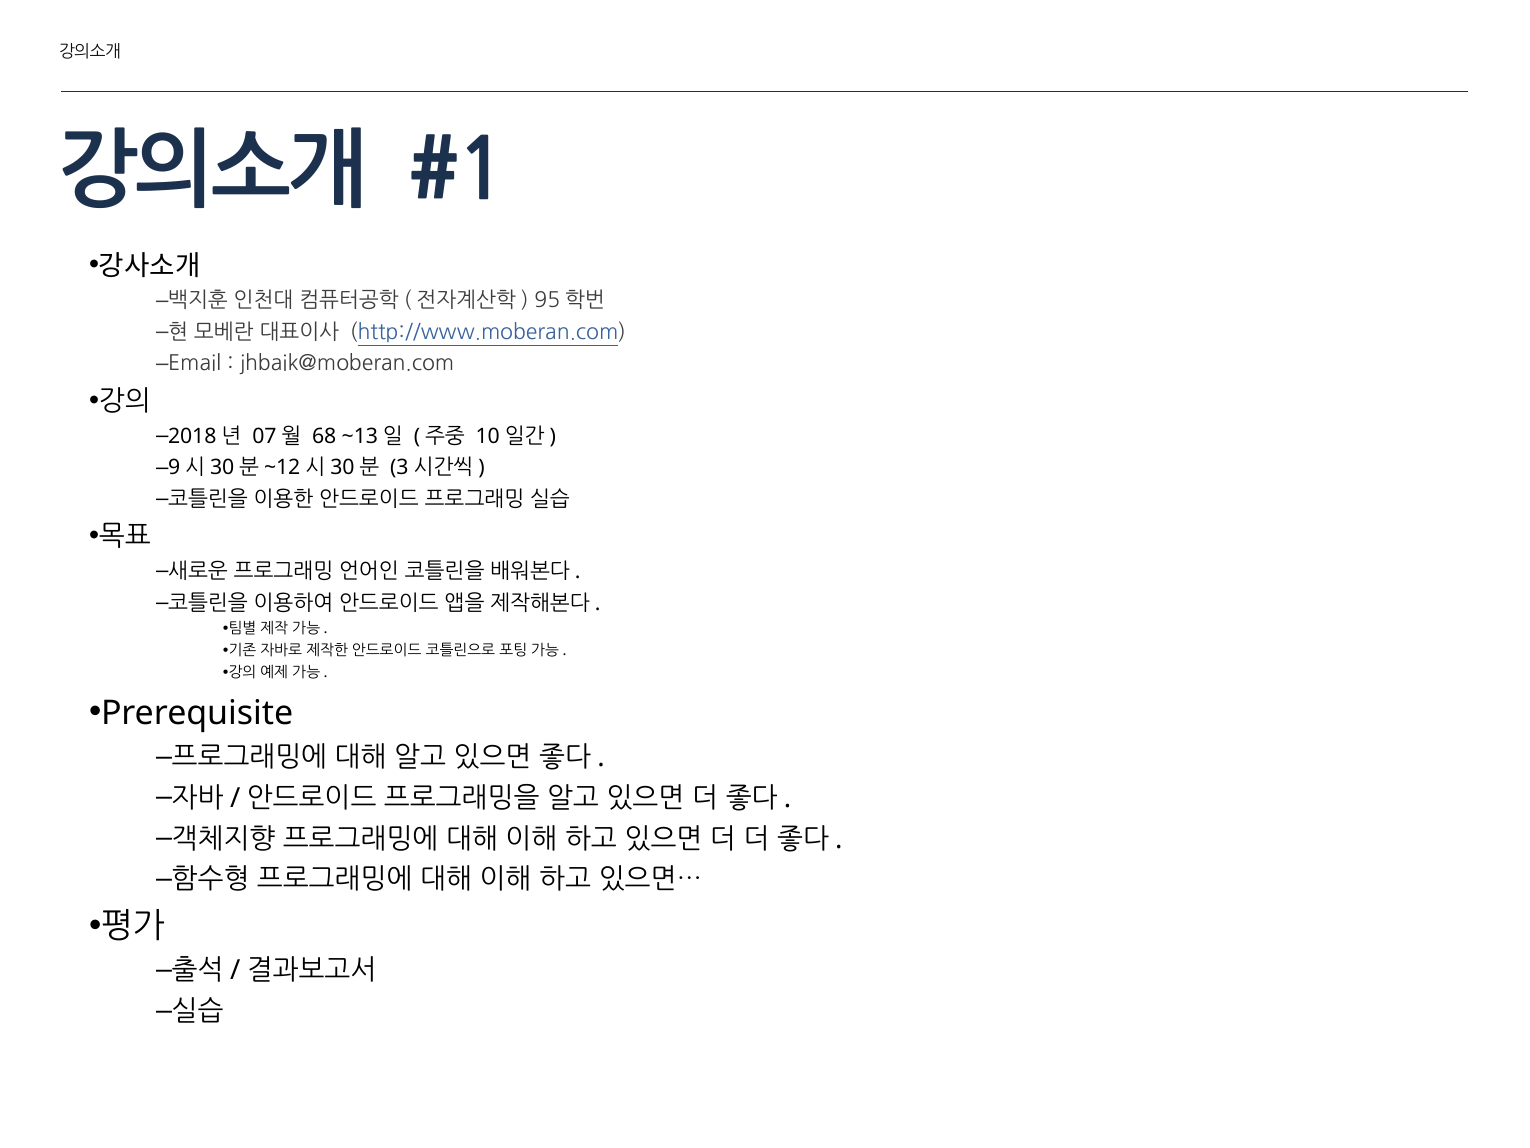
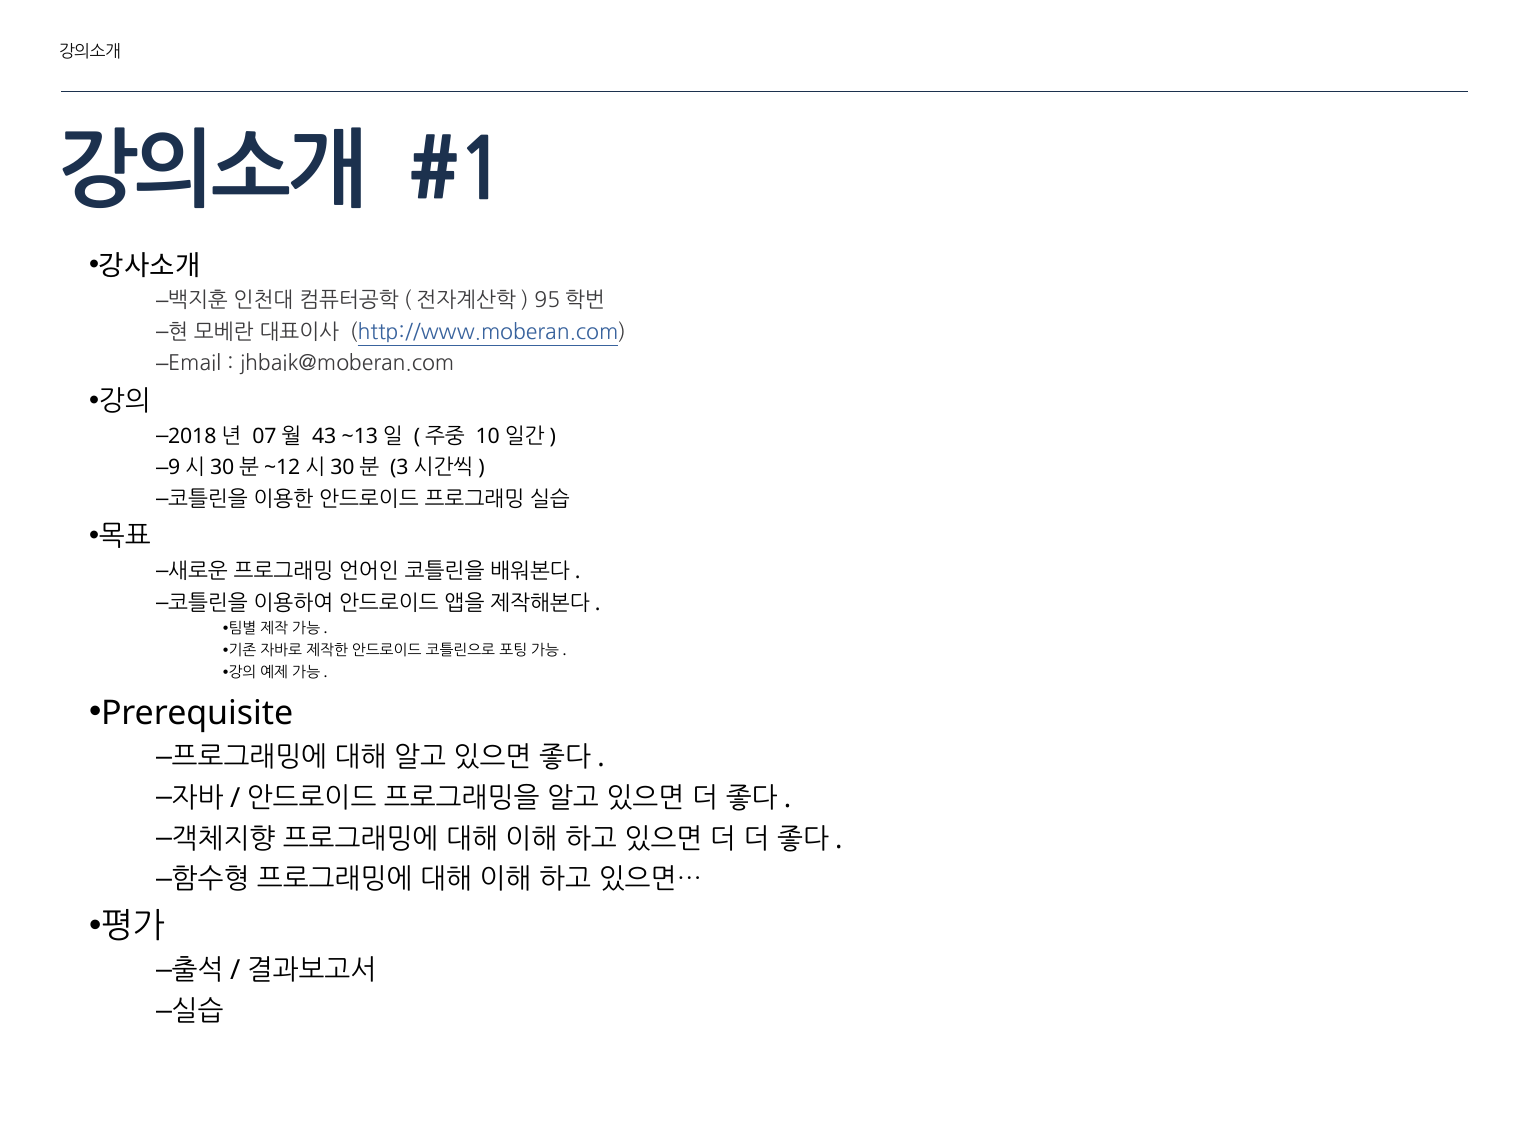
68: 68 -> 43
